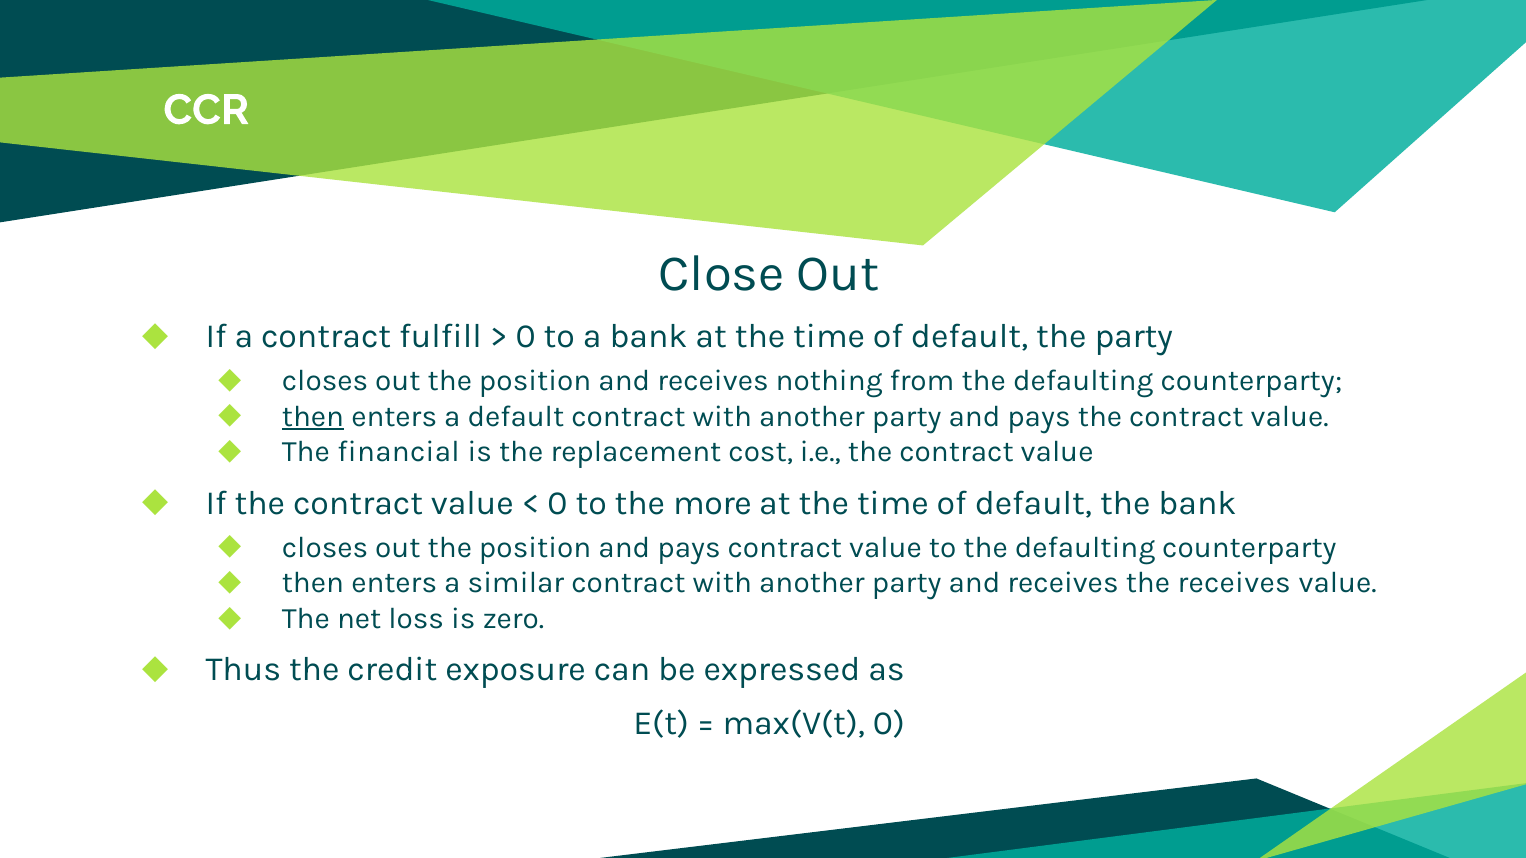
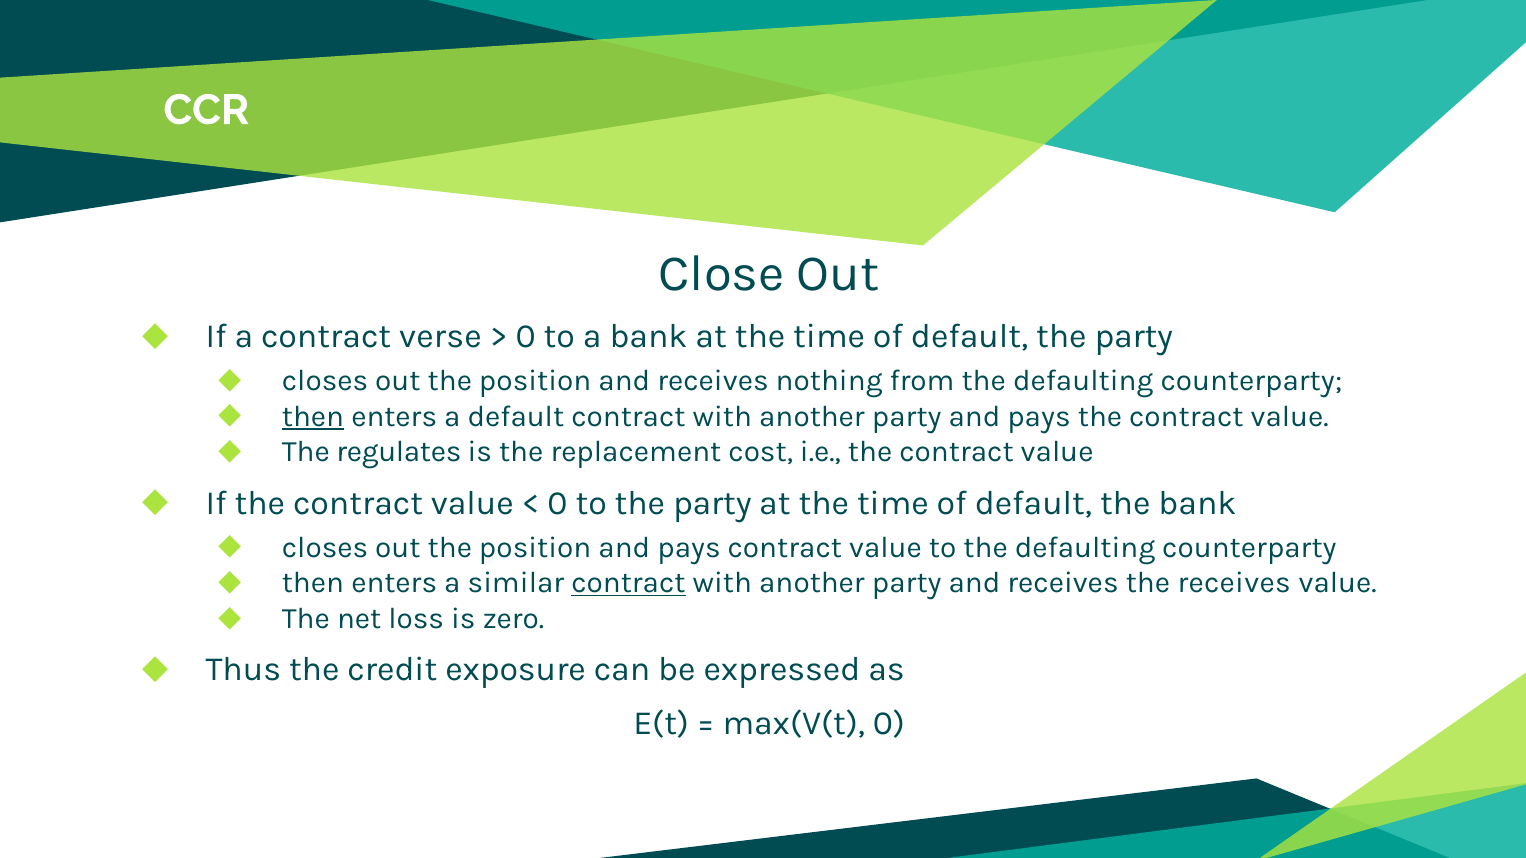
fulfill: fulfill -> verse
financial: financial -> regulates
to the more: more -> party
contract at (628, 583) underline: none -> present
